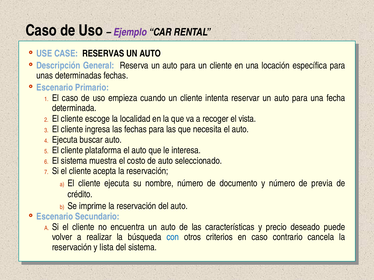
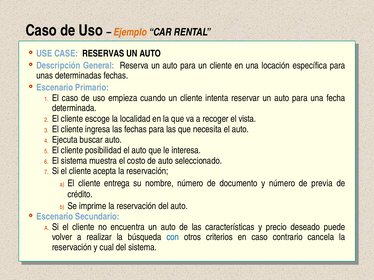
Ejemplo colour: purple -> orange
plataforma: plataforma -> posibilidad
cliente ejecuta: ejecuta -> entrega
lista: lista -> cual
